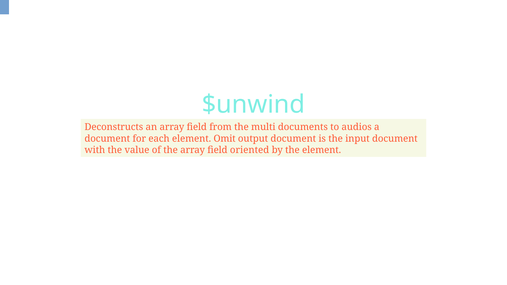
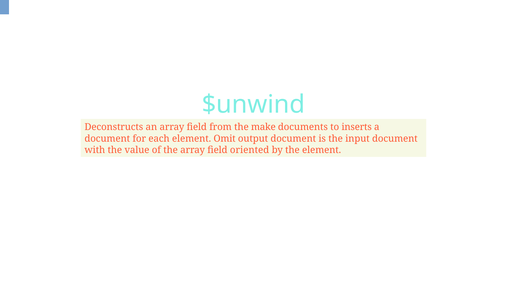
multi: multi -> make
audios: audios -> inserts
